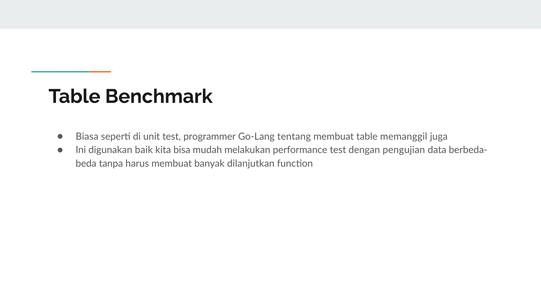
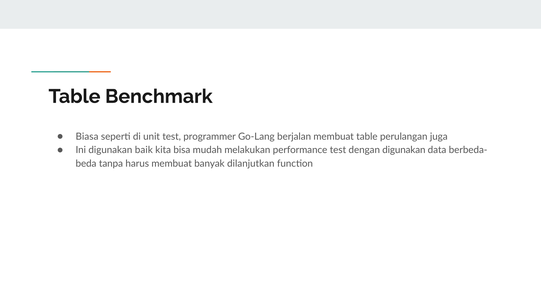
tentang: tentang -> berjalan
memanggil: memanggil -> perulangan
dengan pengujian: pengujian -> digunakan
